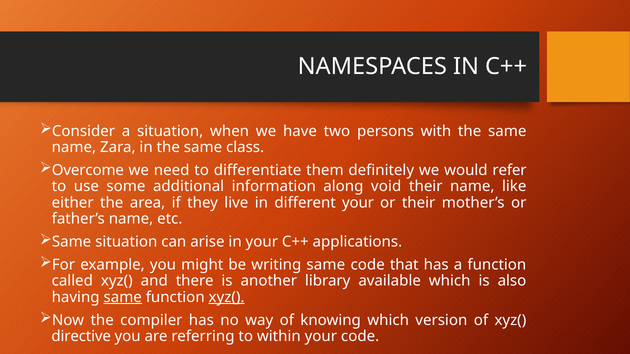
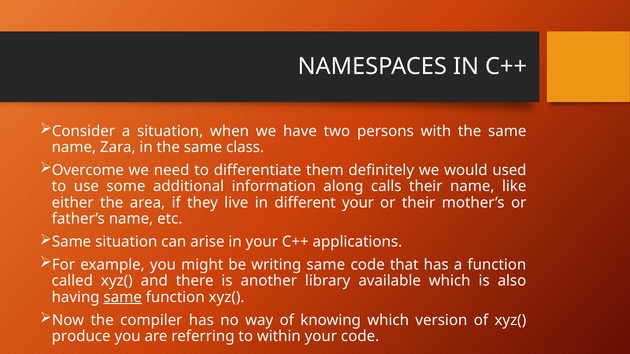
refer: refer -> used
void: void -> calls
xyz( at (227, 298) underline: present -> none
directive: directive -> produce
